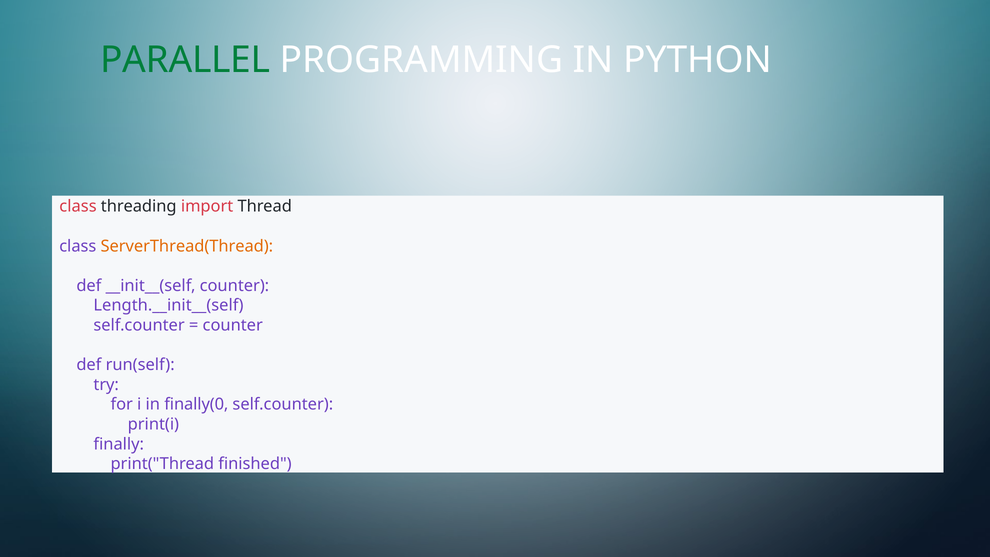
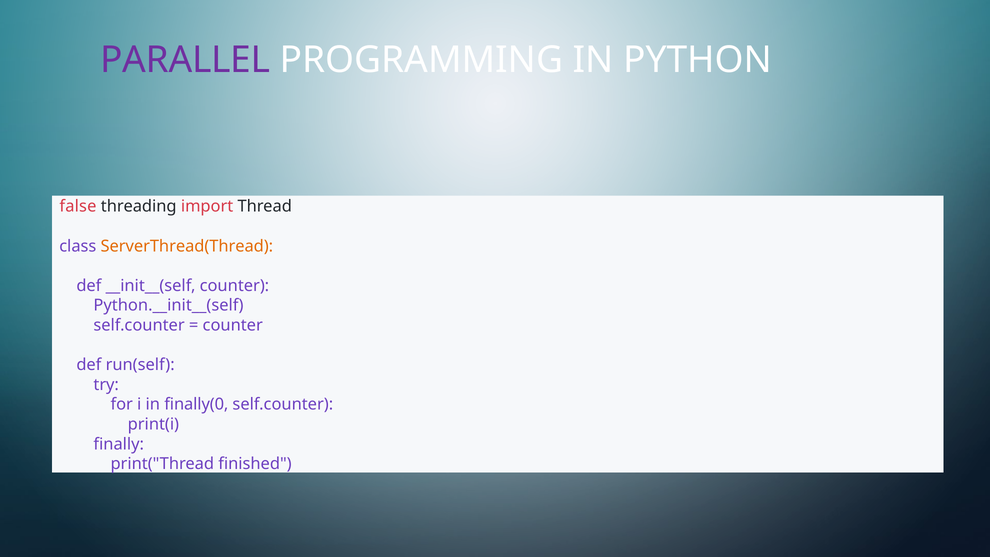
PARALLEL colour: green -> purple
class at (78, 206): class -> false
Length.__init__(self: Length.__init__(self -> Python.__init__(self
